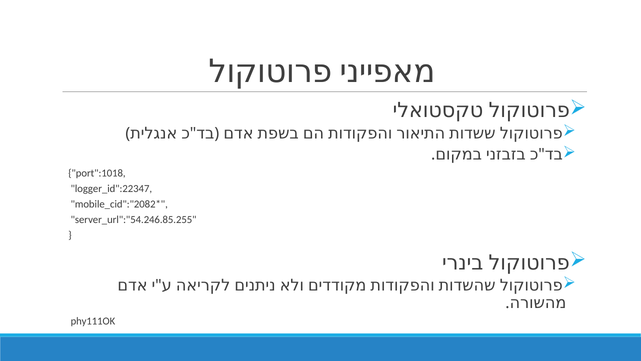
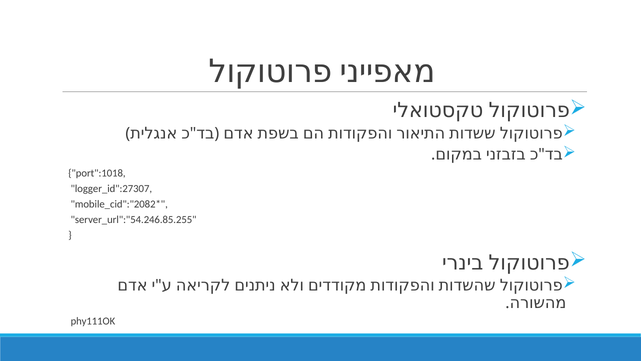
logger_id":22347: logger_id":22347 -> logger_id":27307
